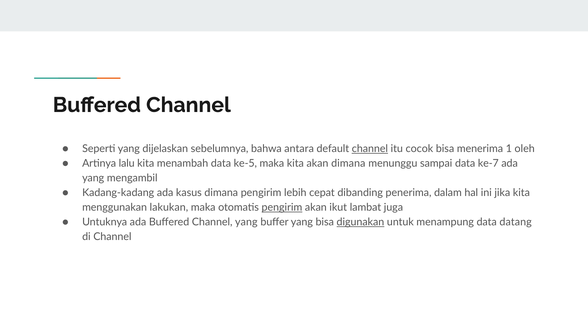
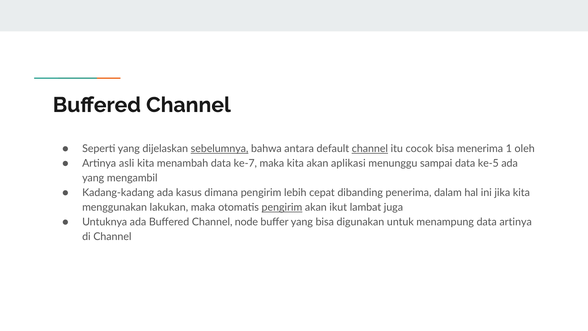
sebelumnya underline: none -> present
lalu: lalu -> asli
ke-5: ke-5 -> ke-7
akan dimana: dimana -> aplikasi
ke-7: ke-7 -> ke-5
Channel yang: yang -> node
digunakan underline: present -> none
data datang: datang -> artinya
